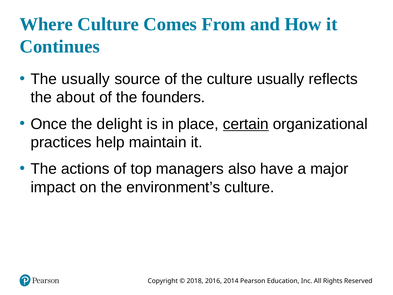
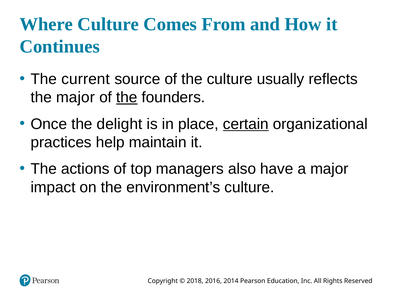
The usually: usually -> current
the about: about -> major
the at (127, 97) underline: none -> present
